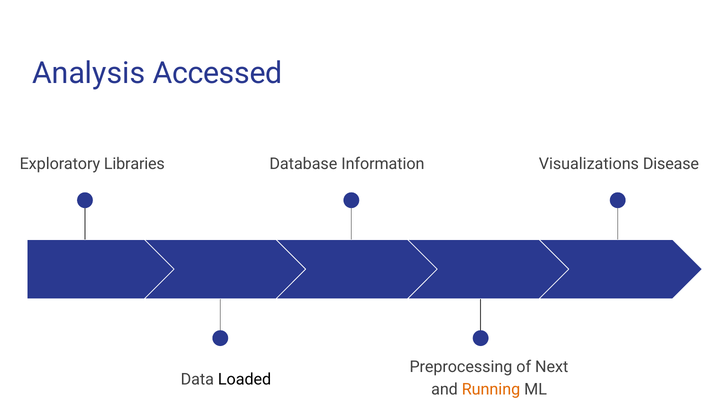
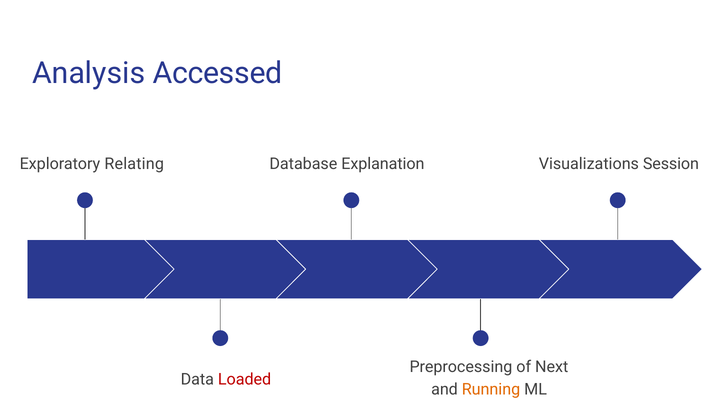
Libraries: Libraries -> Relating
Information: Information -> Explanation
Disease: Disease -> Session
Loaded colour: black -> red
